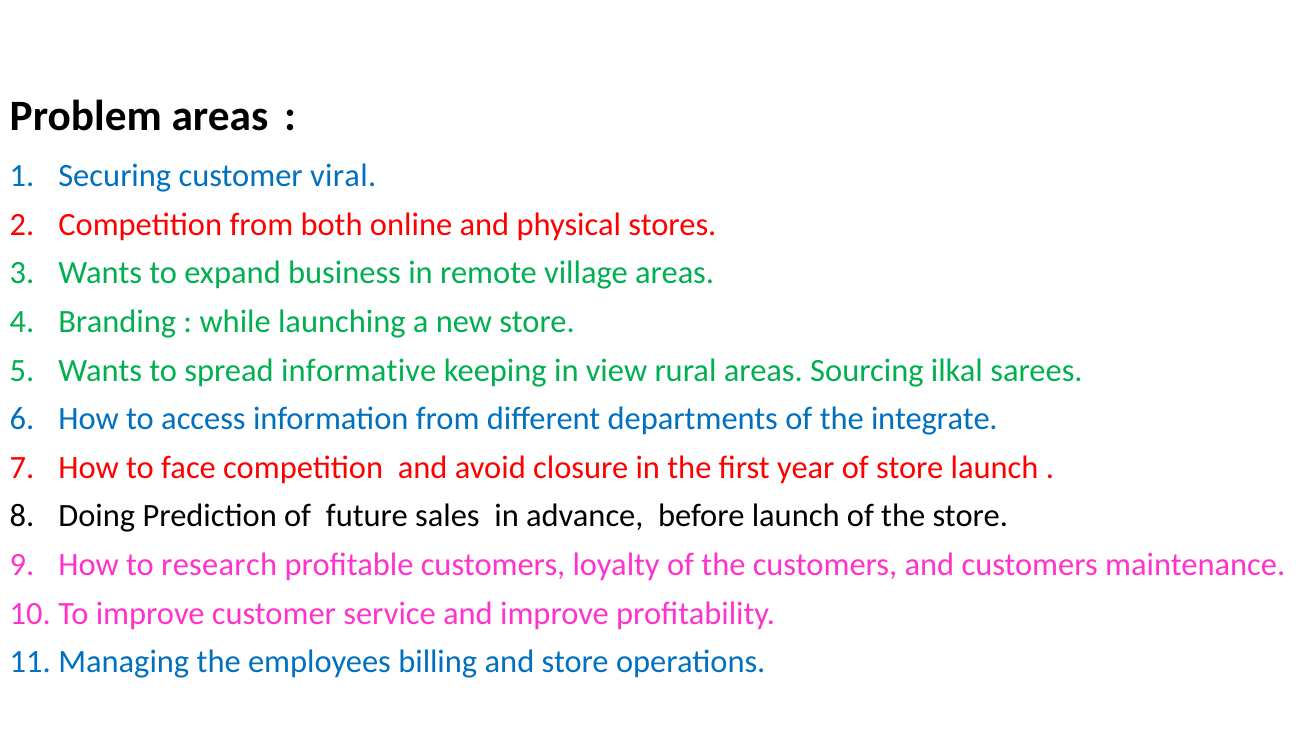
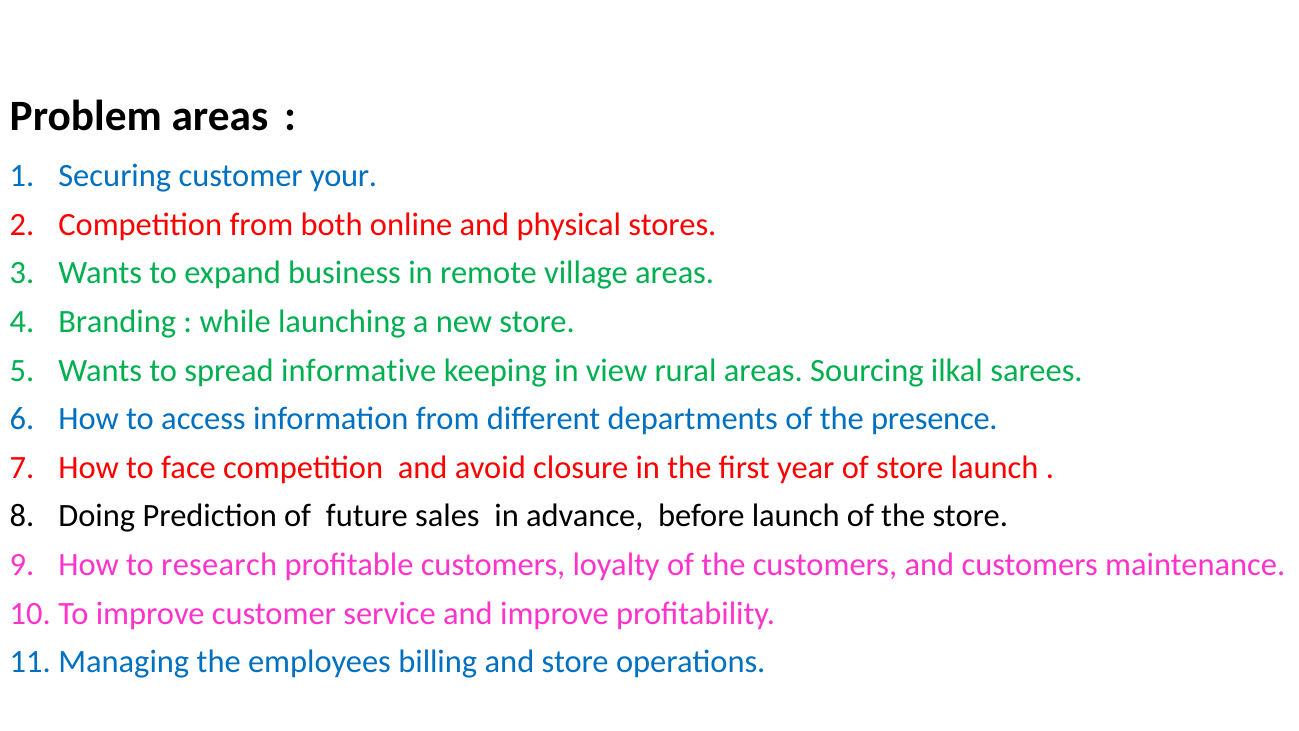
viral: viral -> your
integrate: integrate -> presence
